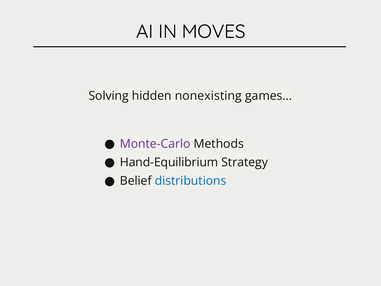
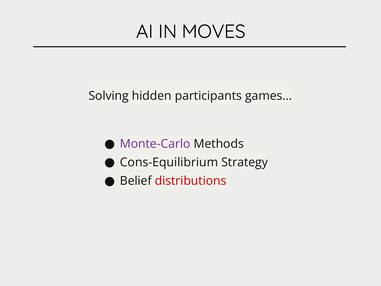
nonexisting: nonexisting -> participants
Hand-Equilibrium: Hand-Equilibrium -> Cons-Equilibrium
distributions colour: blue -> red
